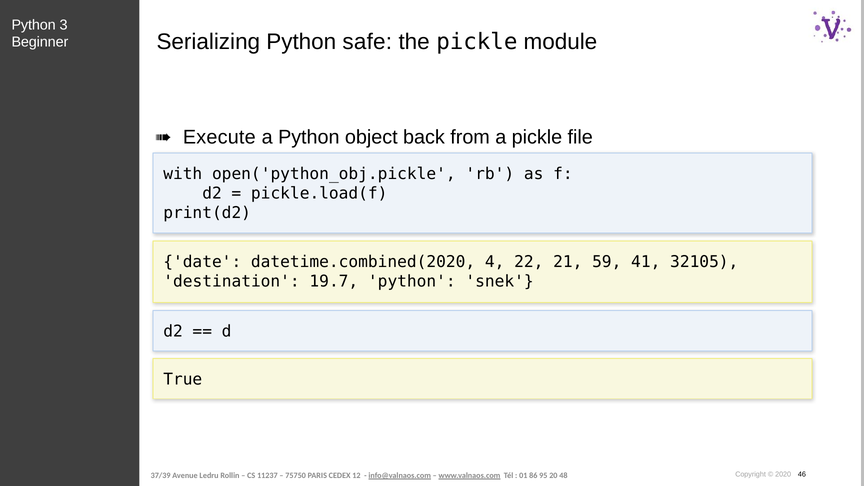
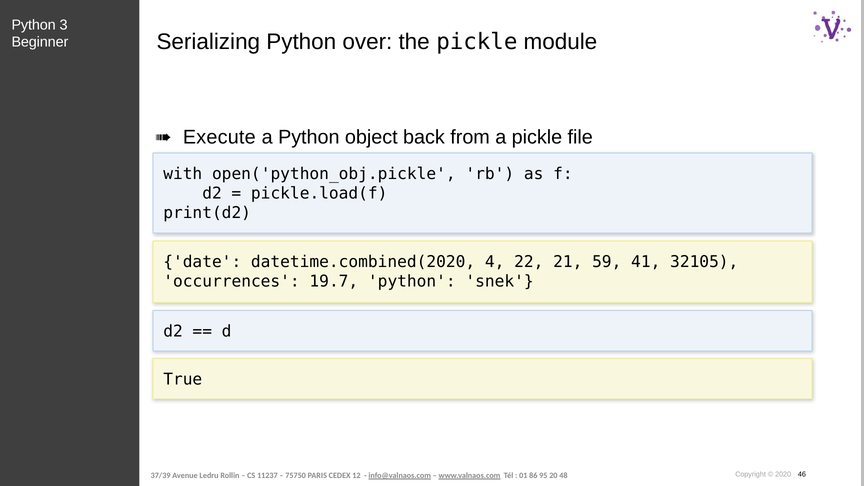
safe: safe -> over
destination: destination -> occurrences
